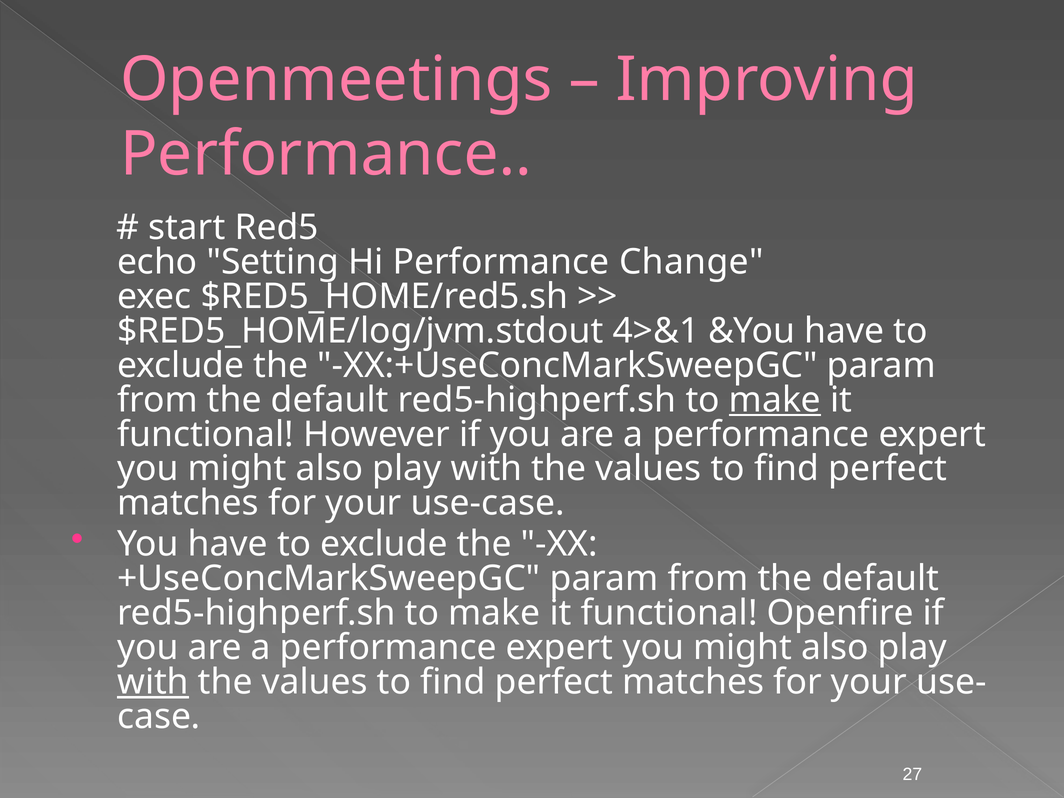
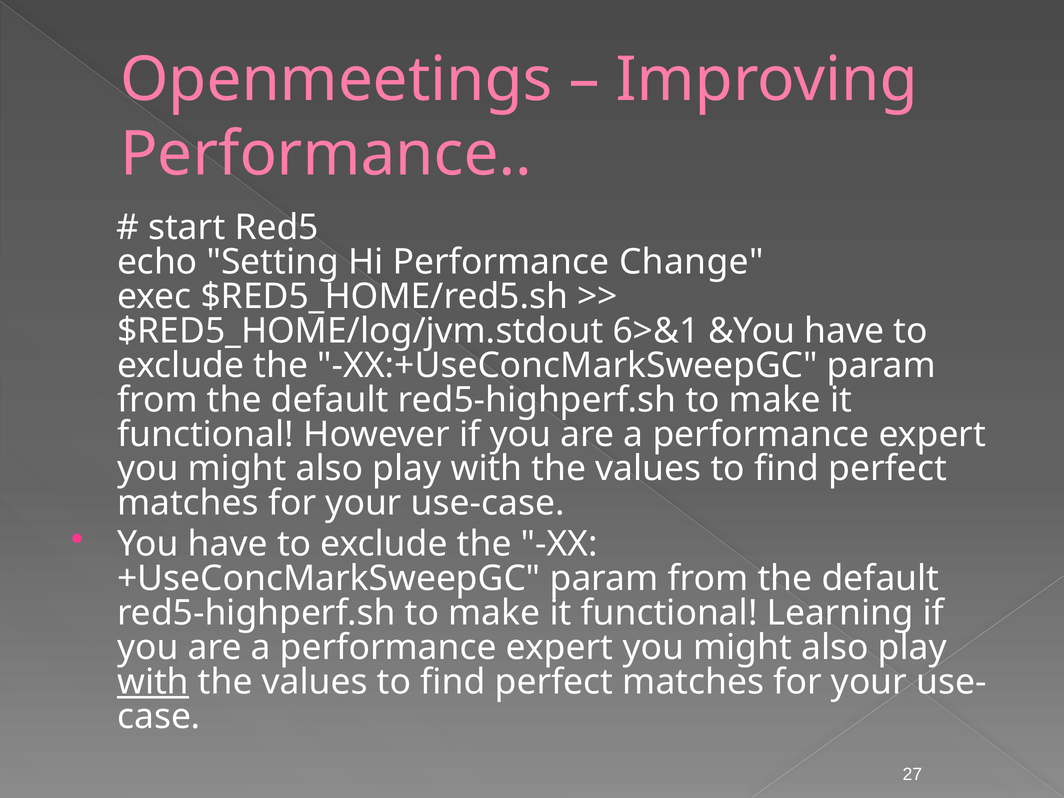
4>&1: 4>&1 -> 6>&1
make at (775, 400) underline: present -> none
Openfire: Openfire -> Learning
